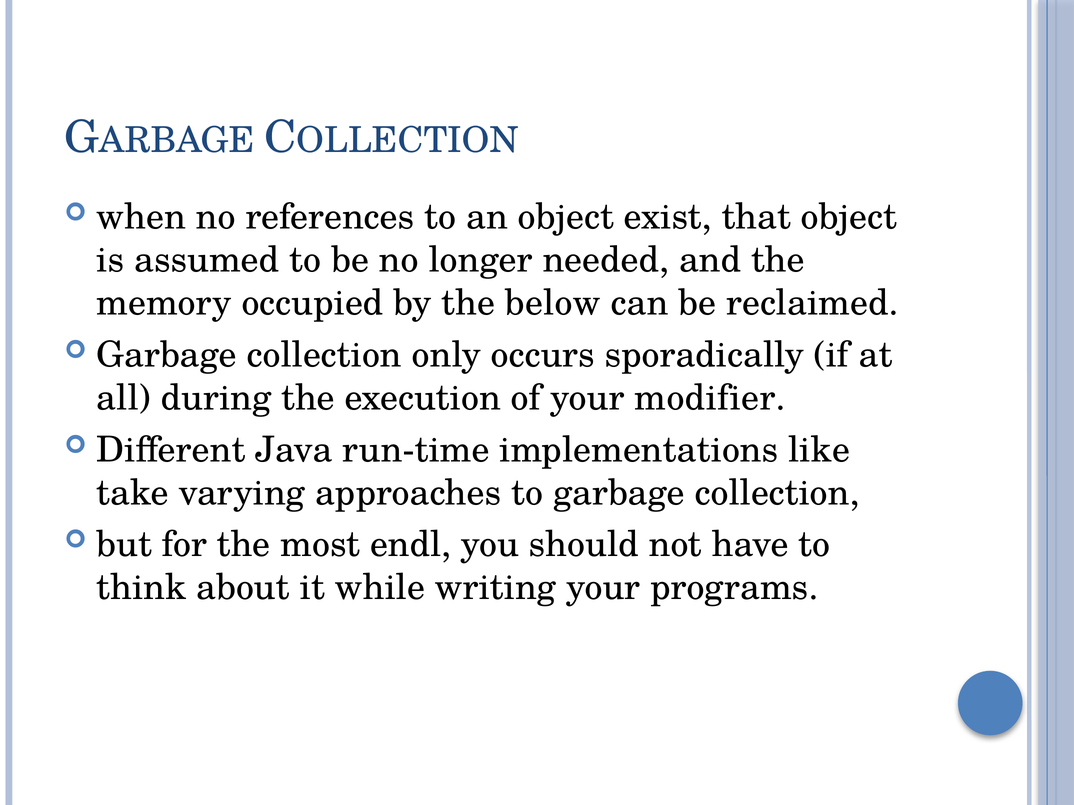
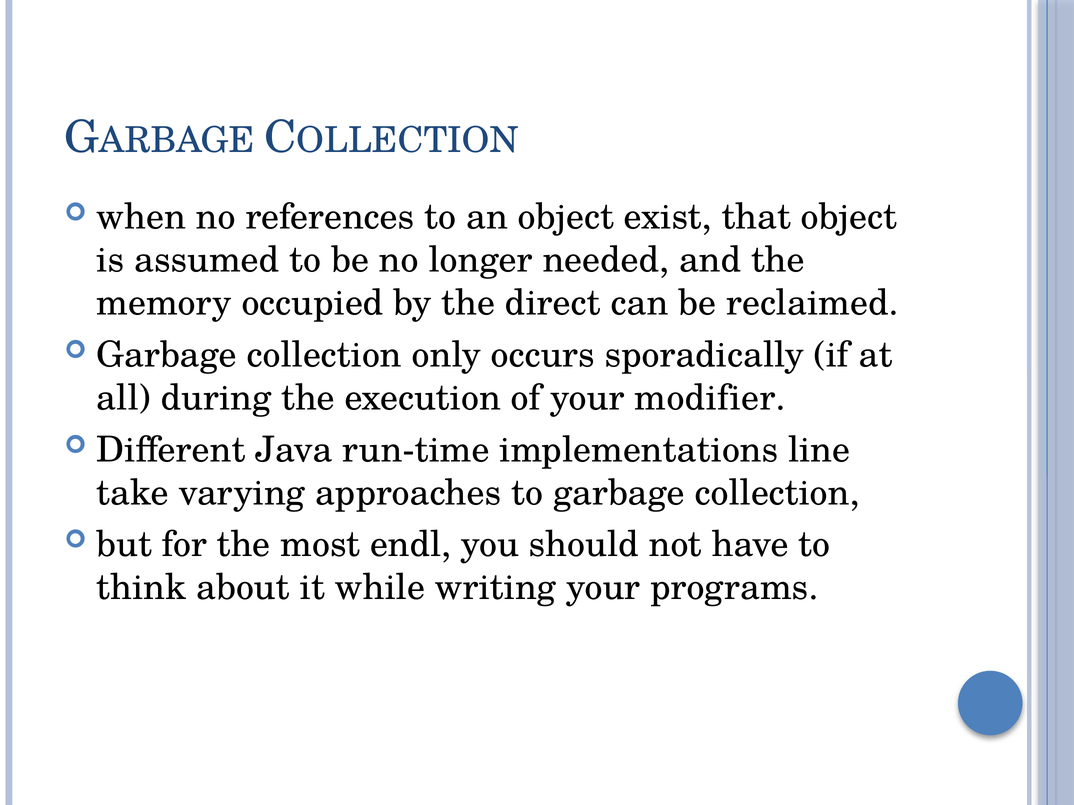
below: below -> direct
like: like -> line
